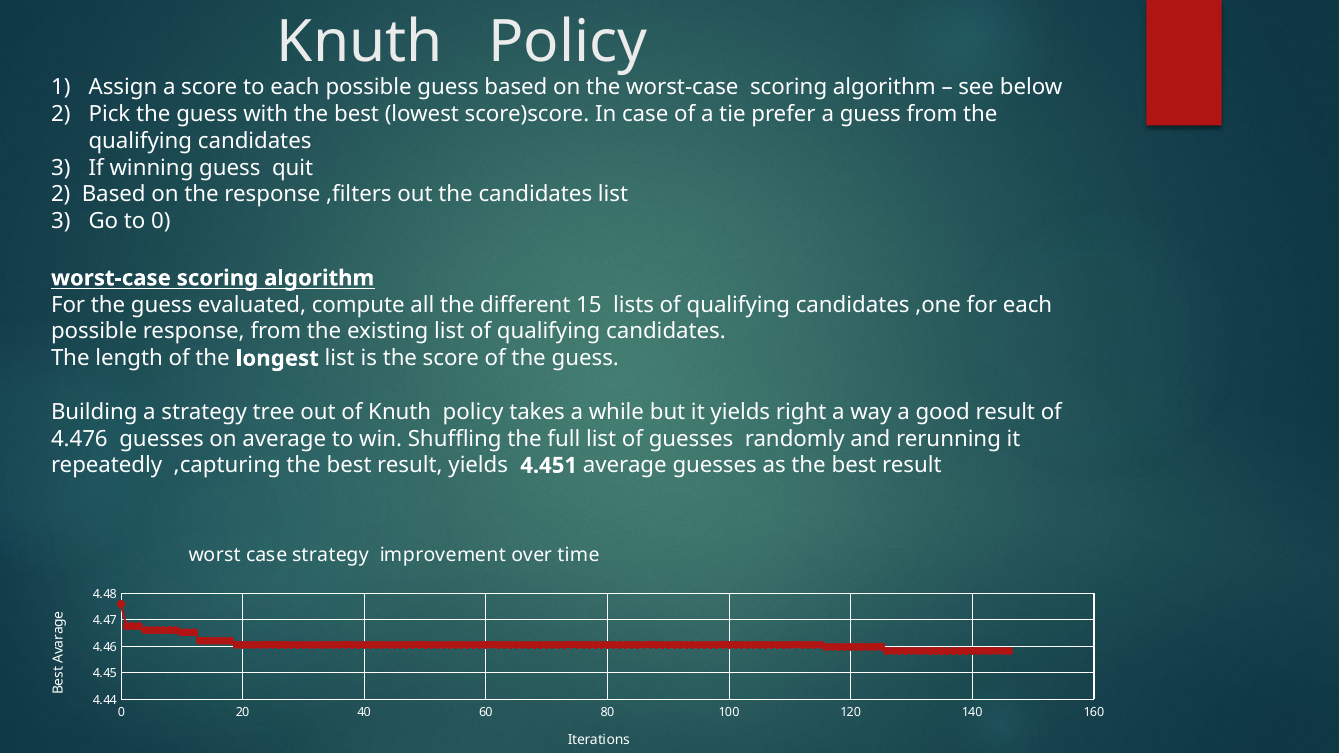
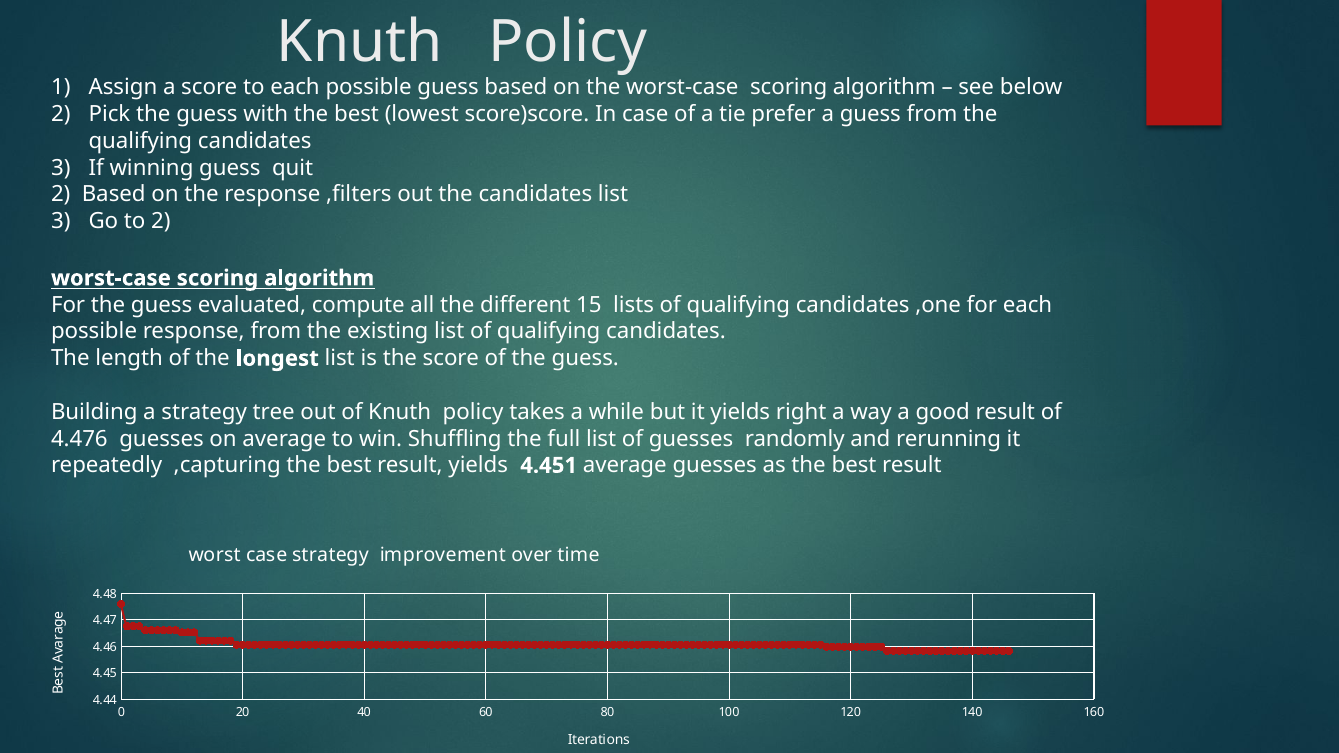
to 0: 0 -> 2
